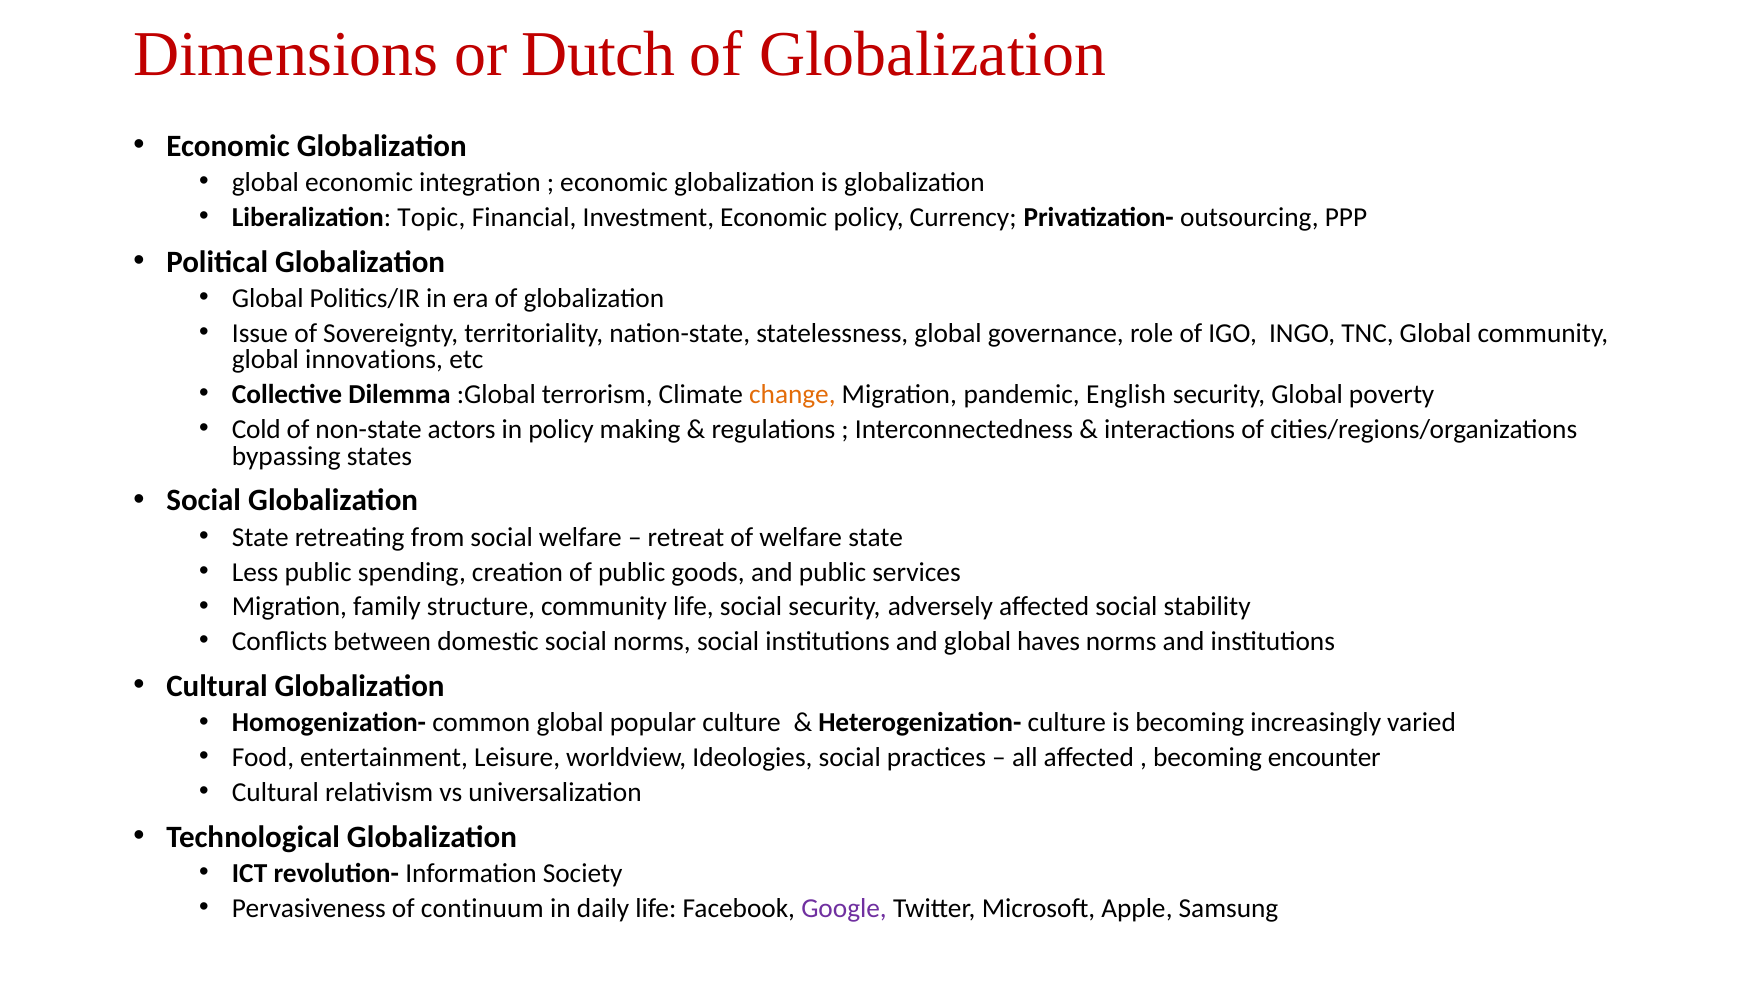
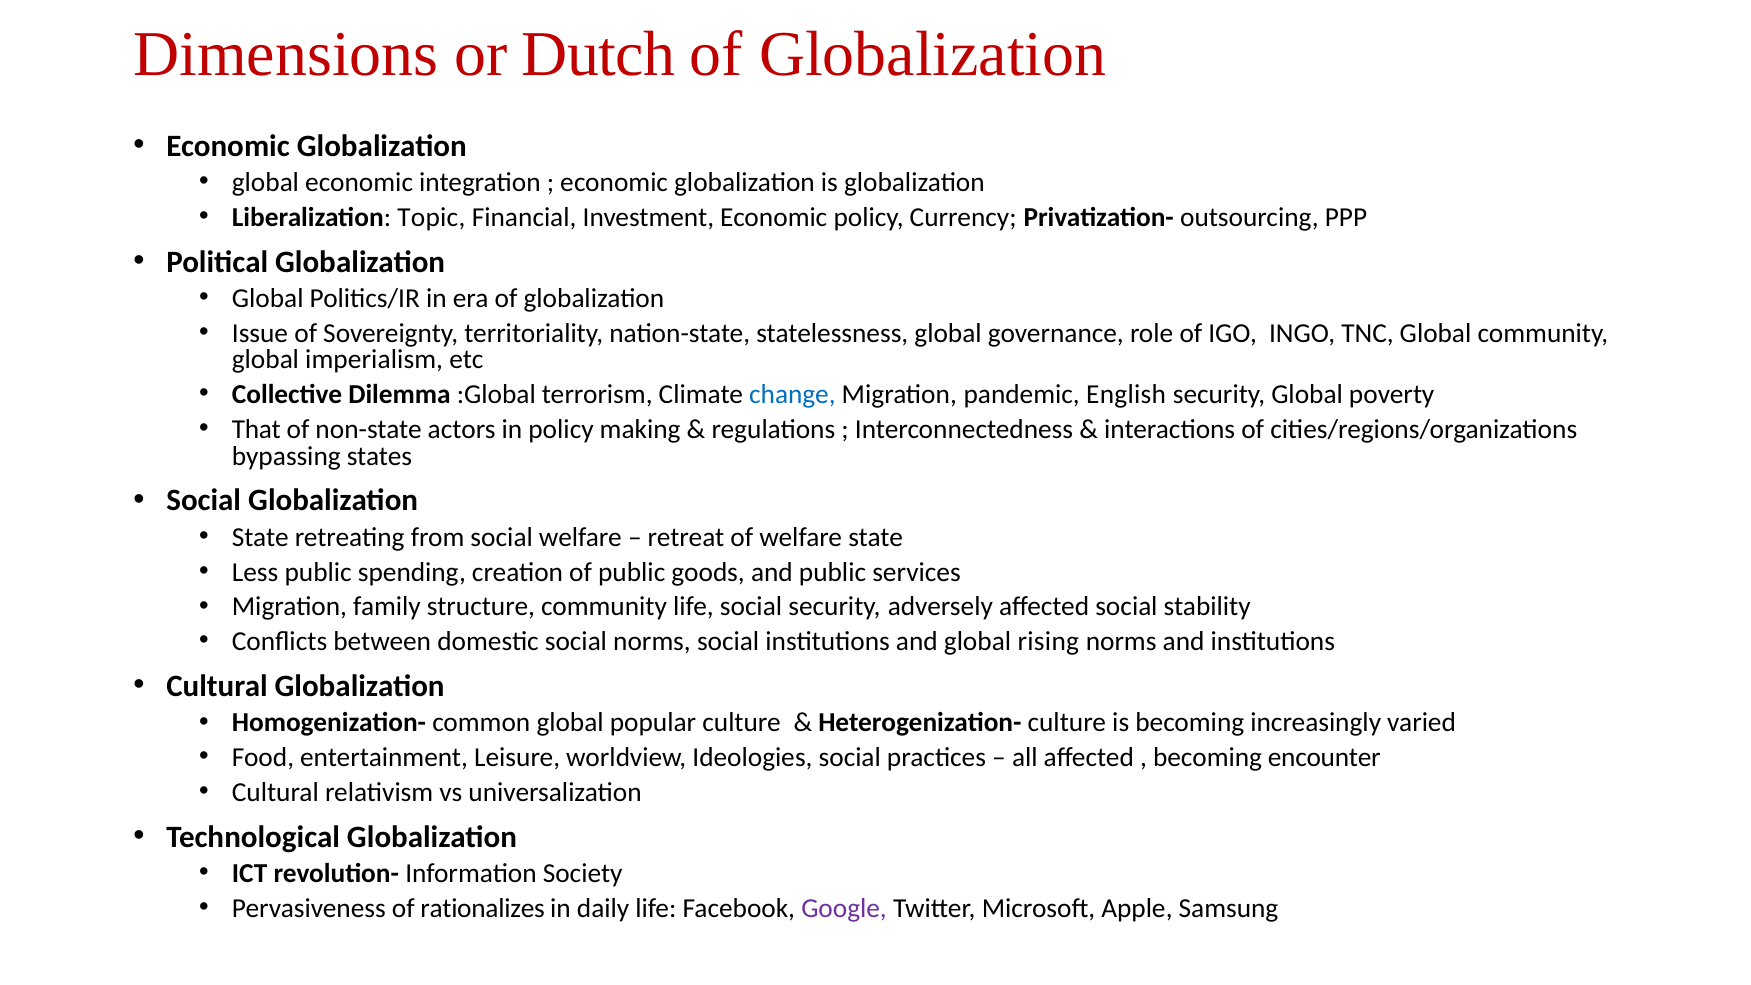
innovations: innovations -> imperialism
change colour: orange -> blue
Cold: Cold -> That
haves: haves -> rising
continuum: continuum -> rationalizes
